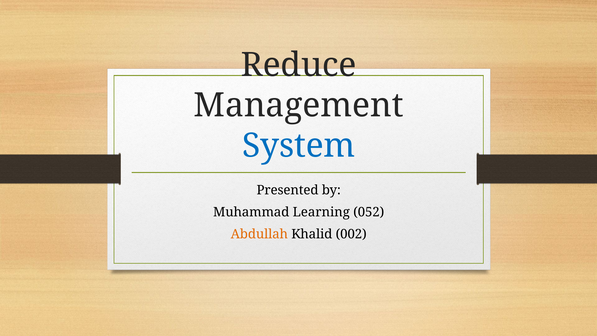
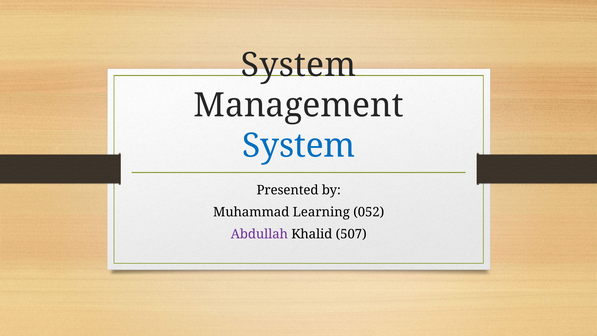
Reduce at (299, 65): Reduce -> System
Abdullah colour: orange -> purple
002: 002 -> 507
